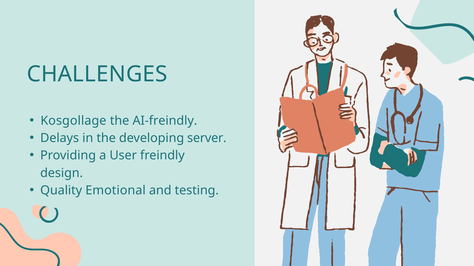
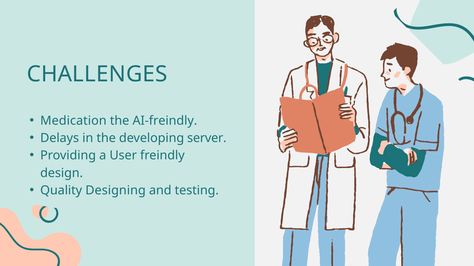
Kosgollage: Kosgollage -> Medication
Emotional: Emotional -> Designing
